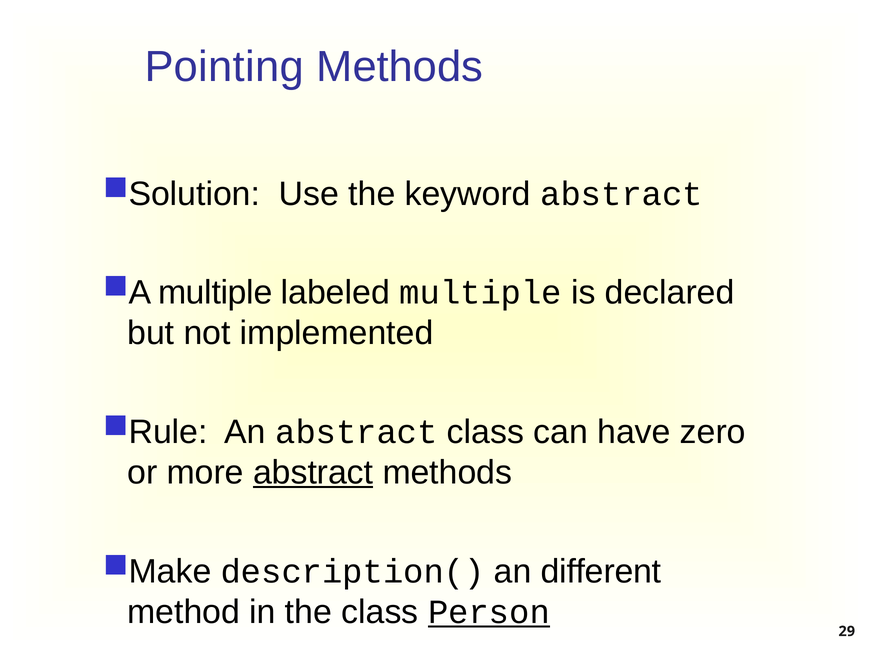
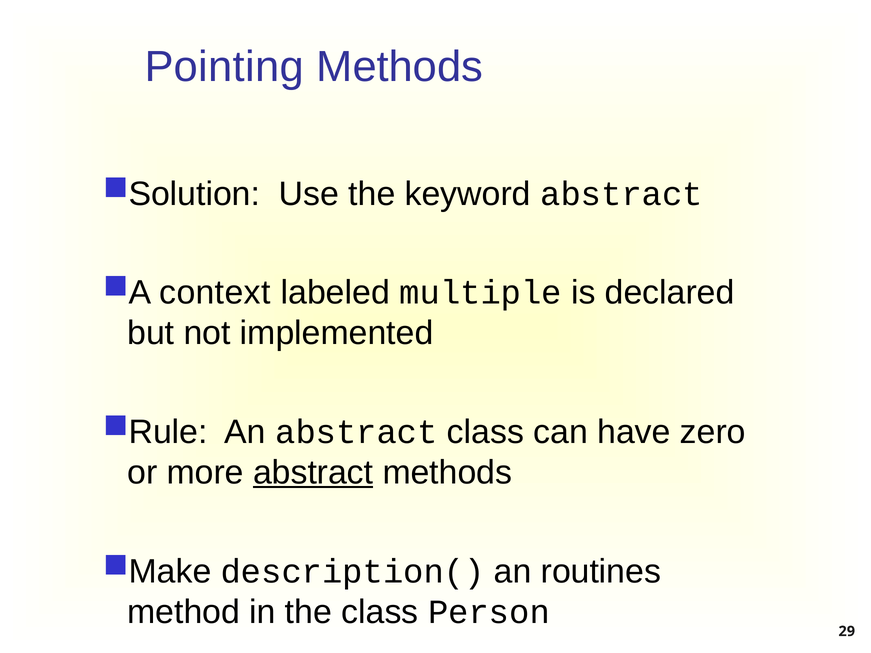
multiple at (215, 293): multiple -> context
different: different -> routines
Person underline: present -> none
